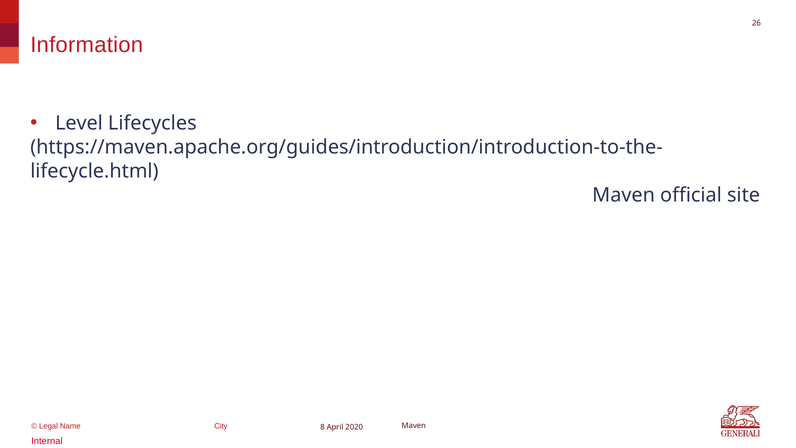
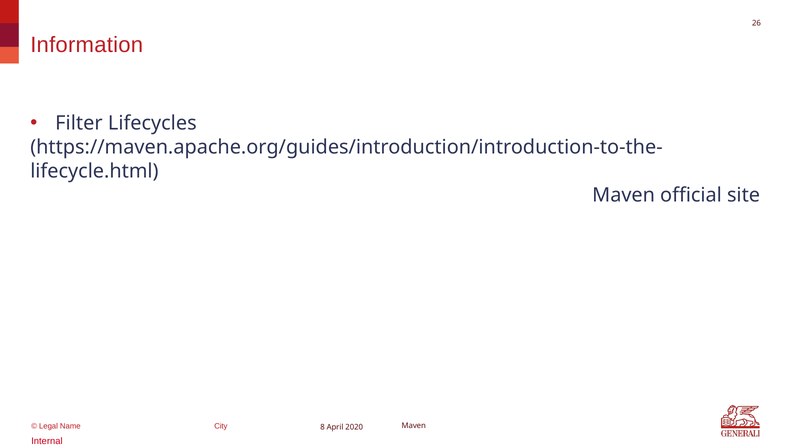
Level: Level -> Filter
